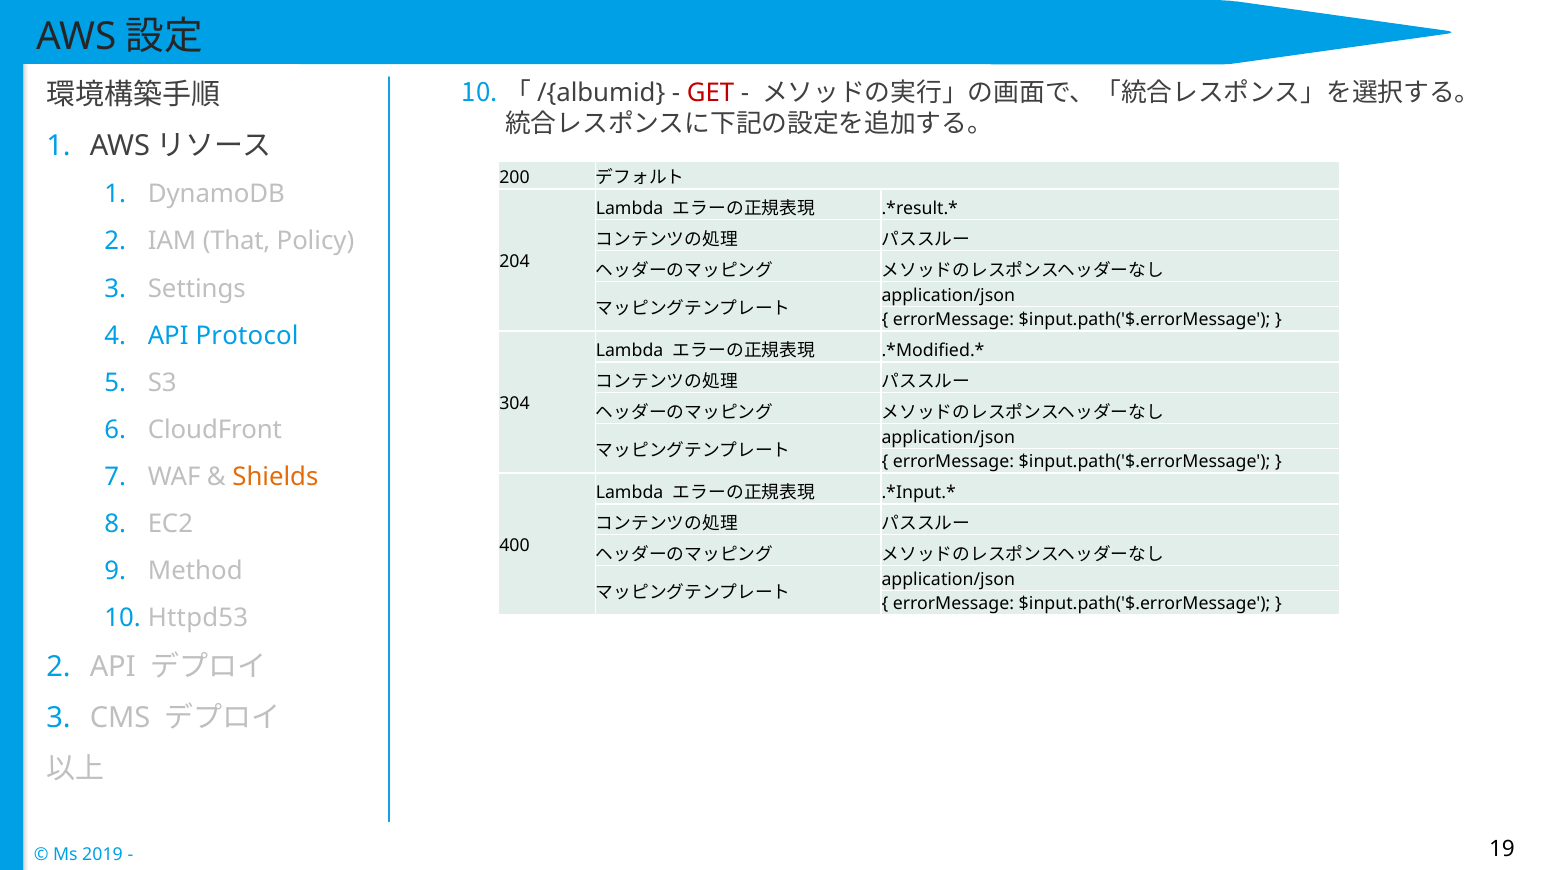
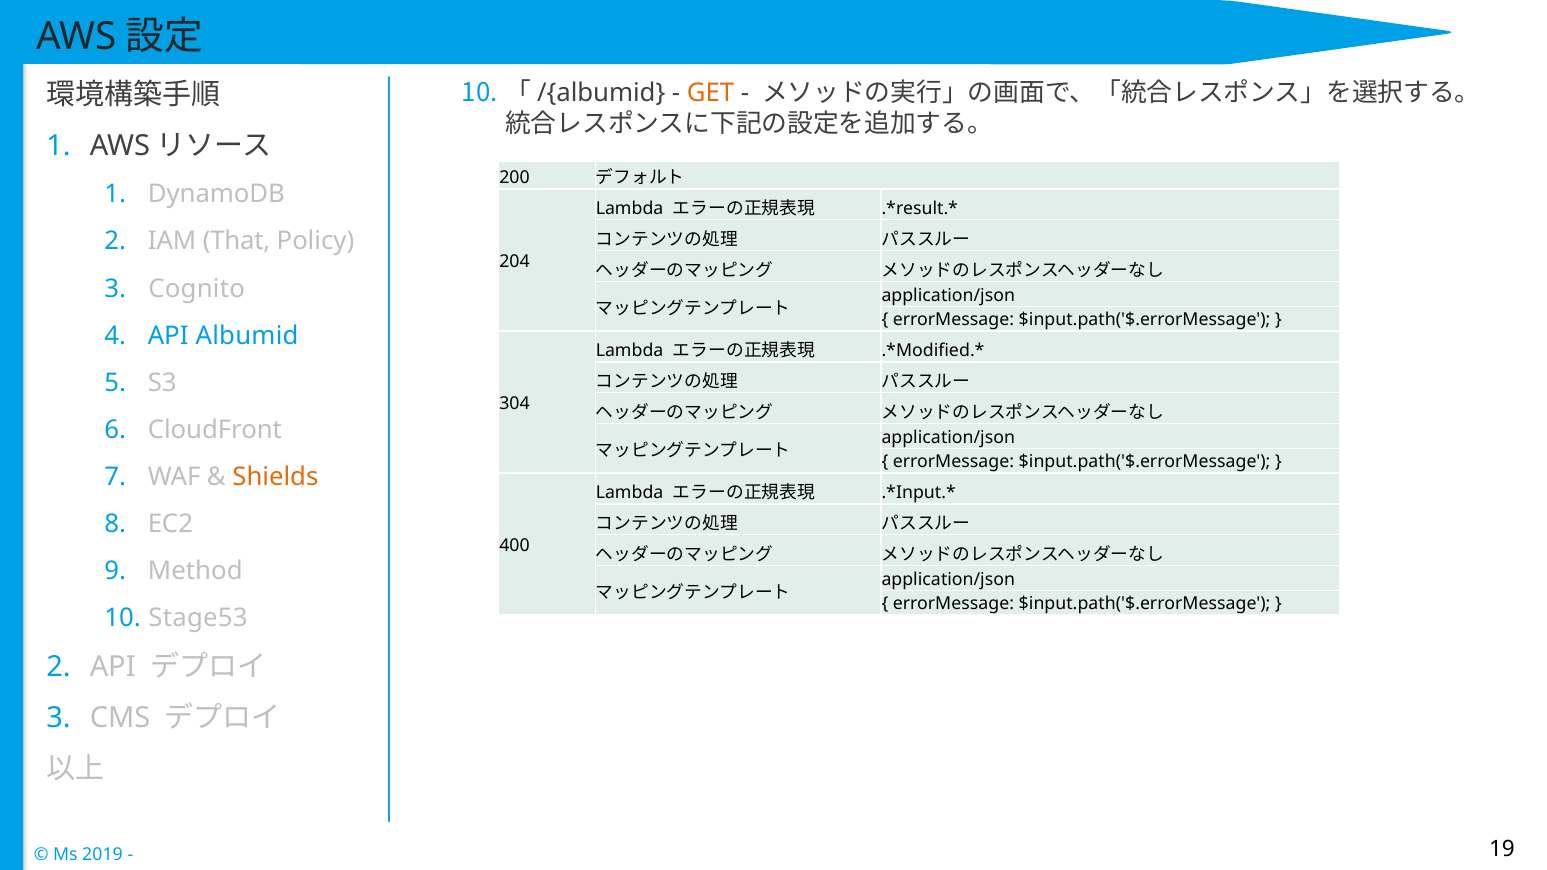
GET colour: red -> orange
Settings: Settings -> Cognito
Protocol: Protocol -> Albumid
Httpd53: Httpd53 -> Stage53
